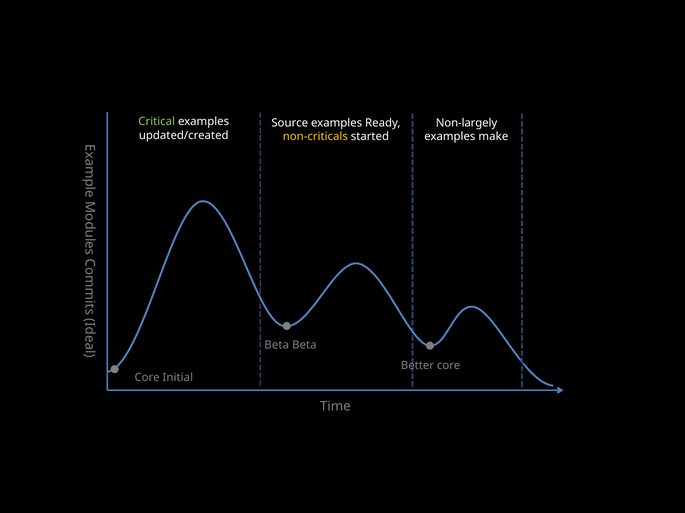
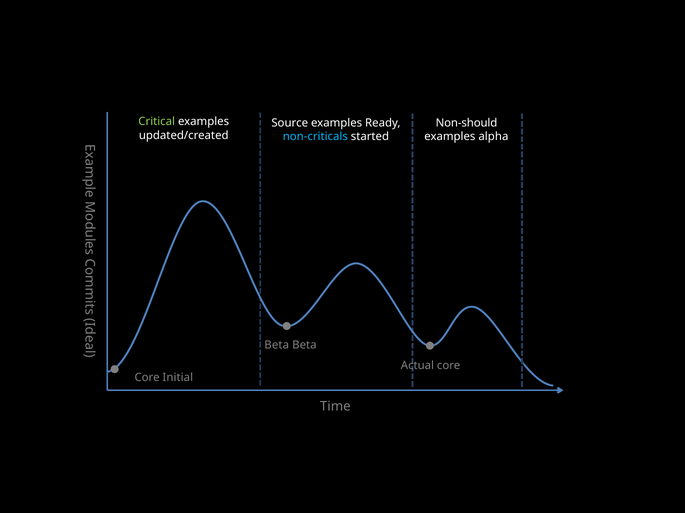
Non-largely: Non-largely -> Non-should
non-criticals colour: yellow -> light blue
make: make -> alpha
Better: Better -> Actual
